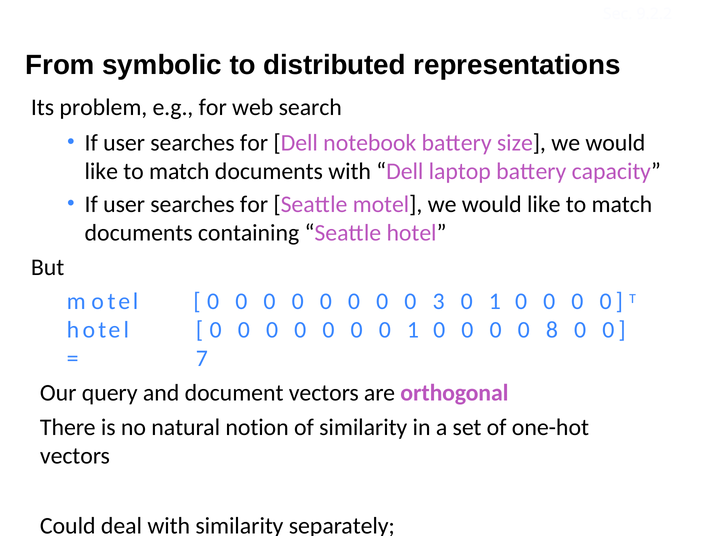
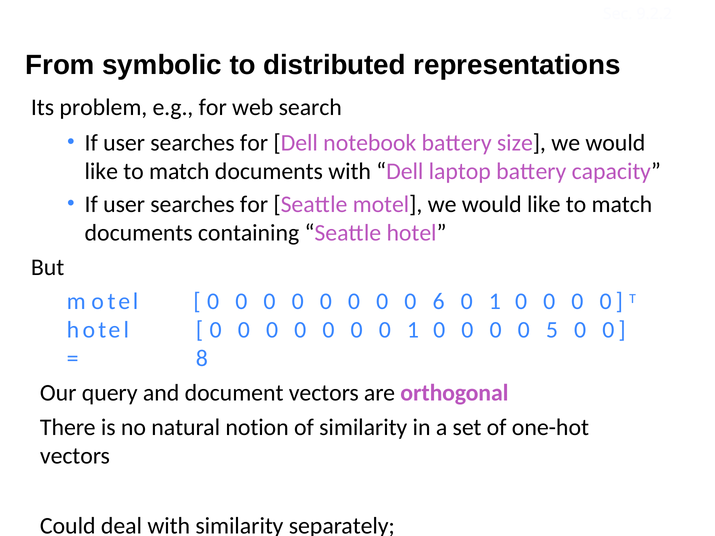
3: 3 -> 6
8: 8 -> 5
7: 7 -> 8
